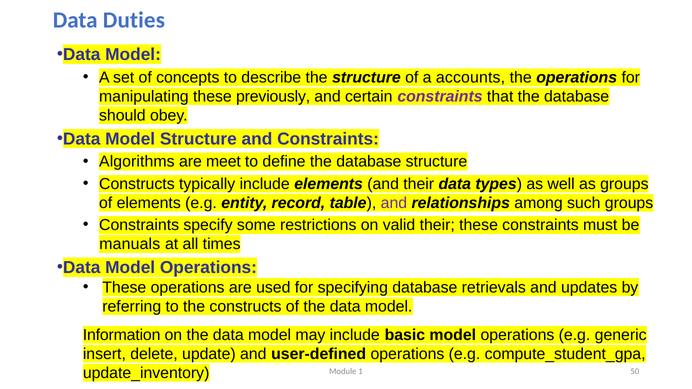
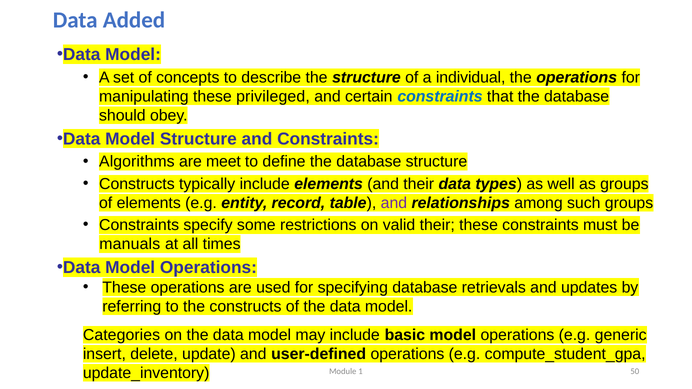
Duties: Duties -> Added
accounts: accounts -> individual
previously: previously -> privileged
constraints at (440, 96) colour: purple -> blue
Information: Information -> Categories
